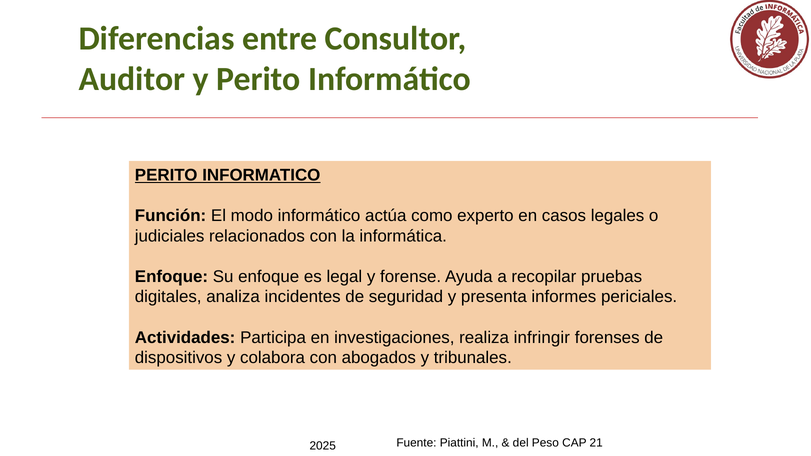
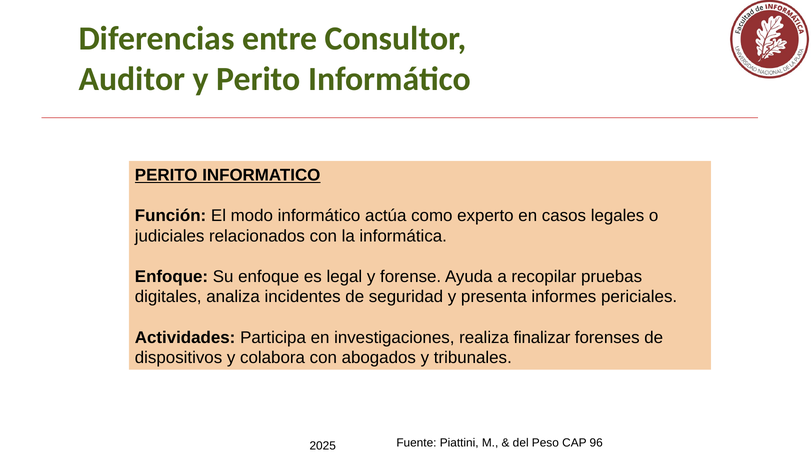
infringir: infringir -> finalizar
21: 21 -> 96
